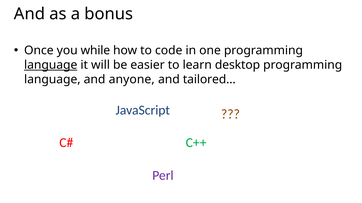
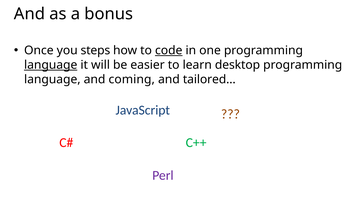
while: while -> steps
code underline: none -> present
anyone: anyone -> coming
